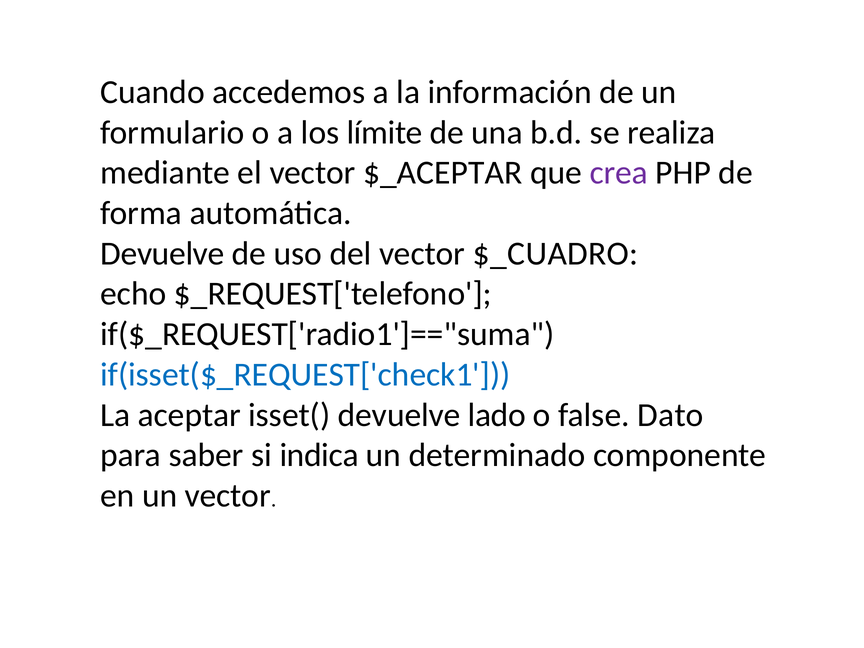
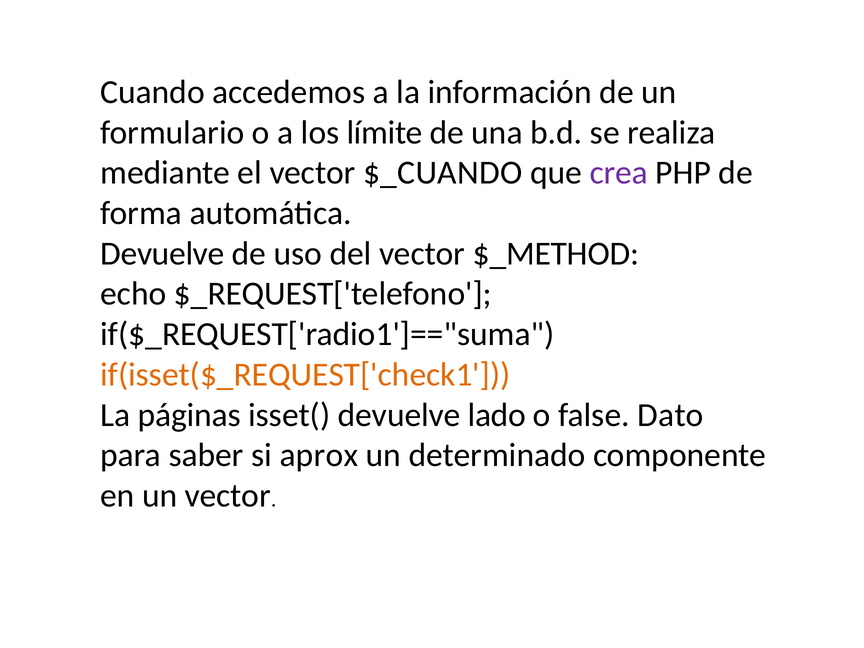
$_ACEPTAR: $_ACEPTAR -> $_CUANDO
$_CUADRO: $_CUADRO -> $_METHOD
if(isset($_REQUEST['check1 colour: blue -> orange
aceptar: aceptar -> páginas
indica: indica -> aprox
